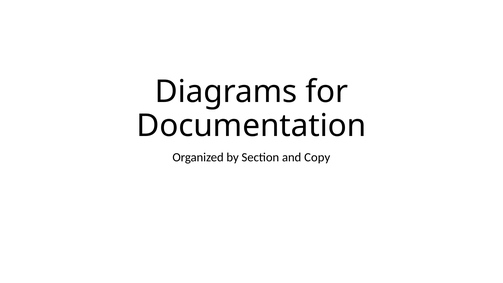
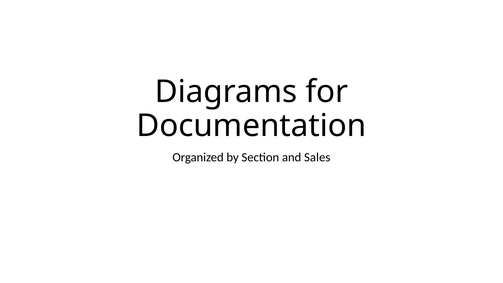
Copy: Copy -> Sales
